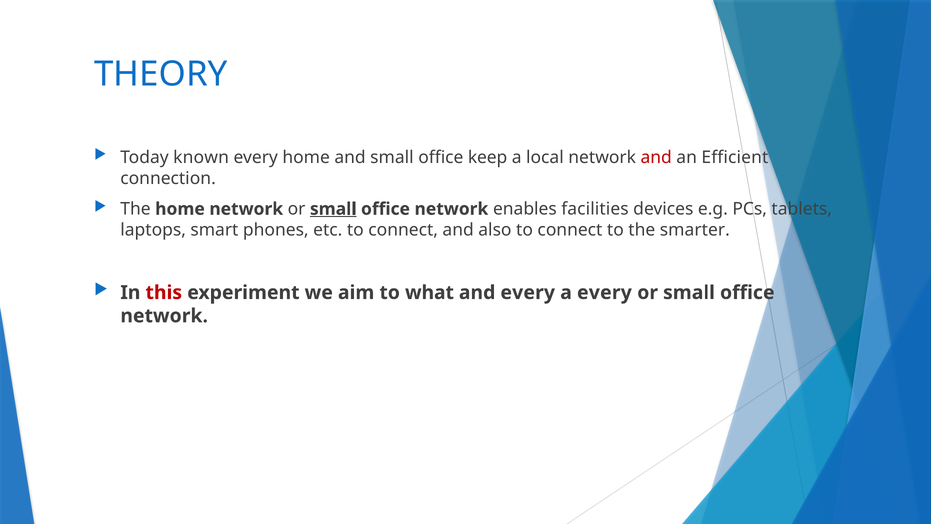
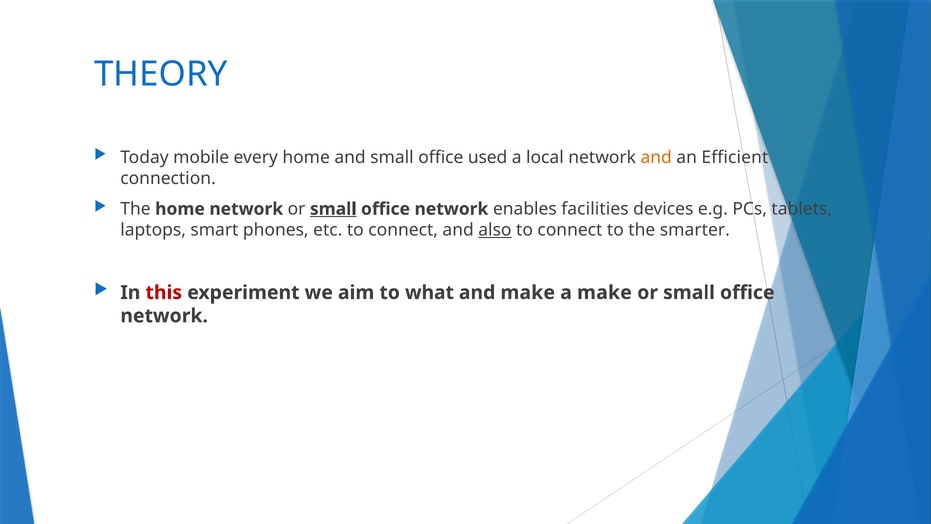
known: known -> mobile
keep: keep -> used
and at (656, 157) colour: red -> orange
also underline: none -> present
and every: every -> make
a every: every -> make
